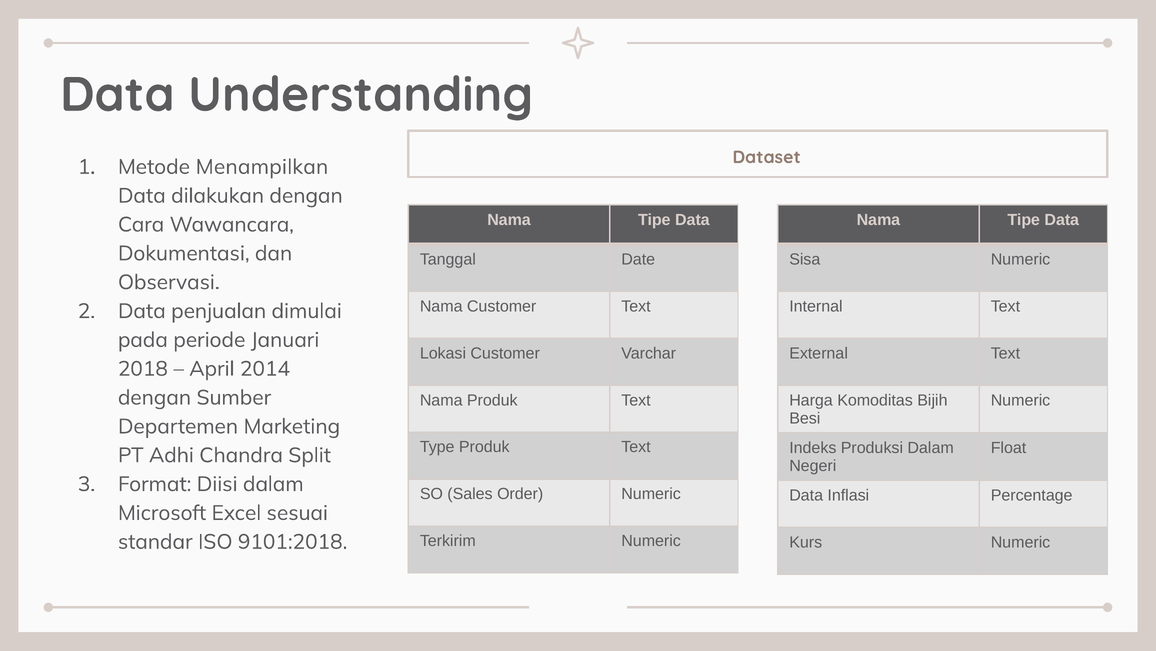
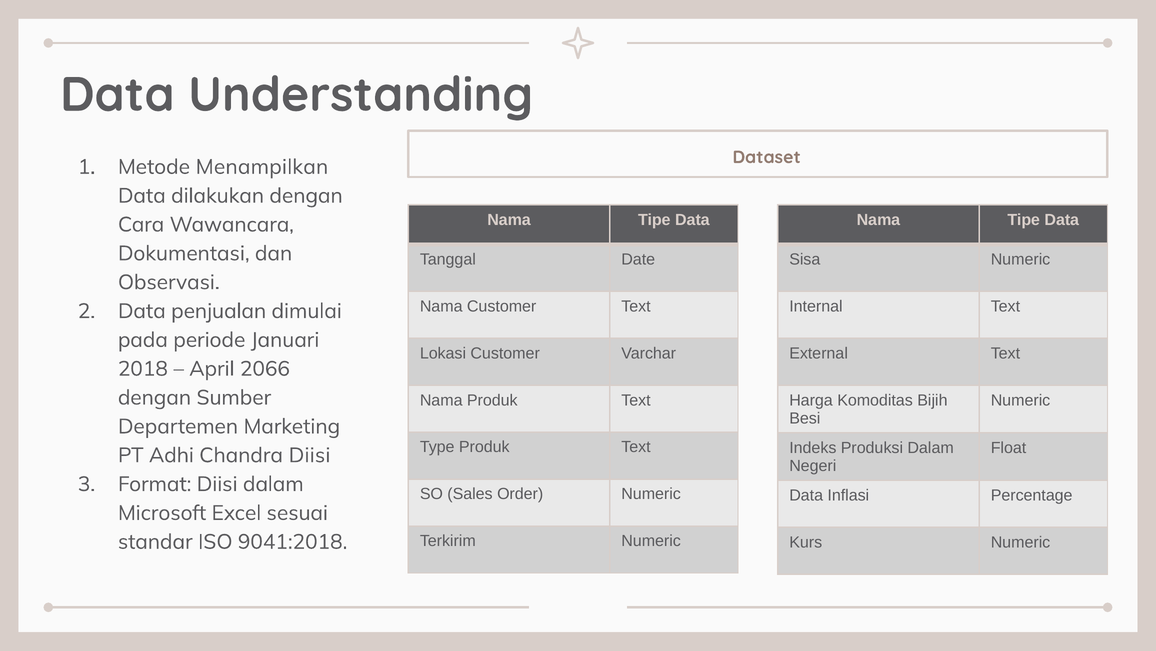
2014: 2014 -> 2066
Chandra Split: Split -> Diisi
9101:2018: 9101:2018 -> 9041:2018
